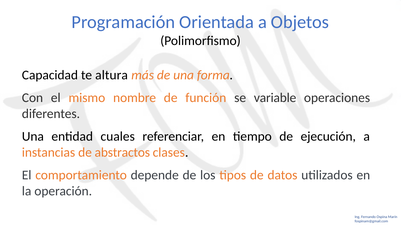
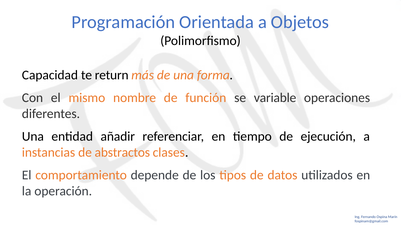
altura: altura -> return
cuales: cuales -> añadir
